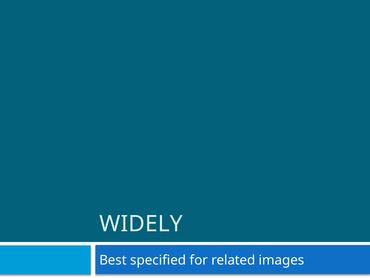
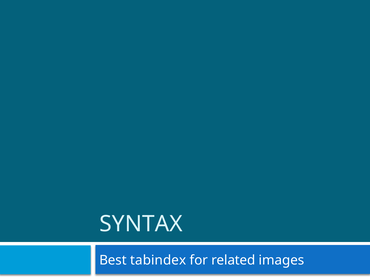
WIDELY: WIDELY -> SYNTAX
specified: specified -> tabindex
